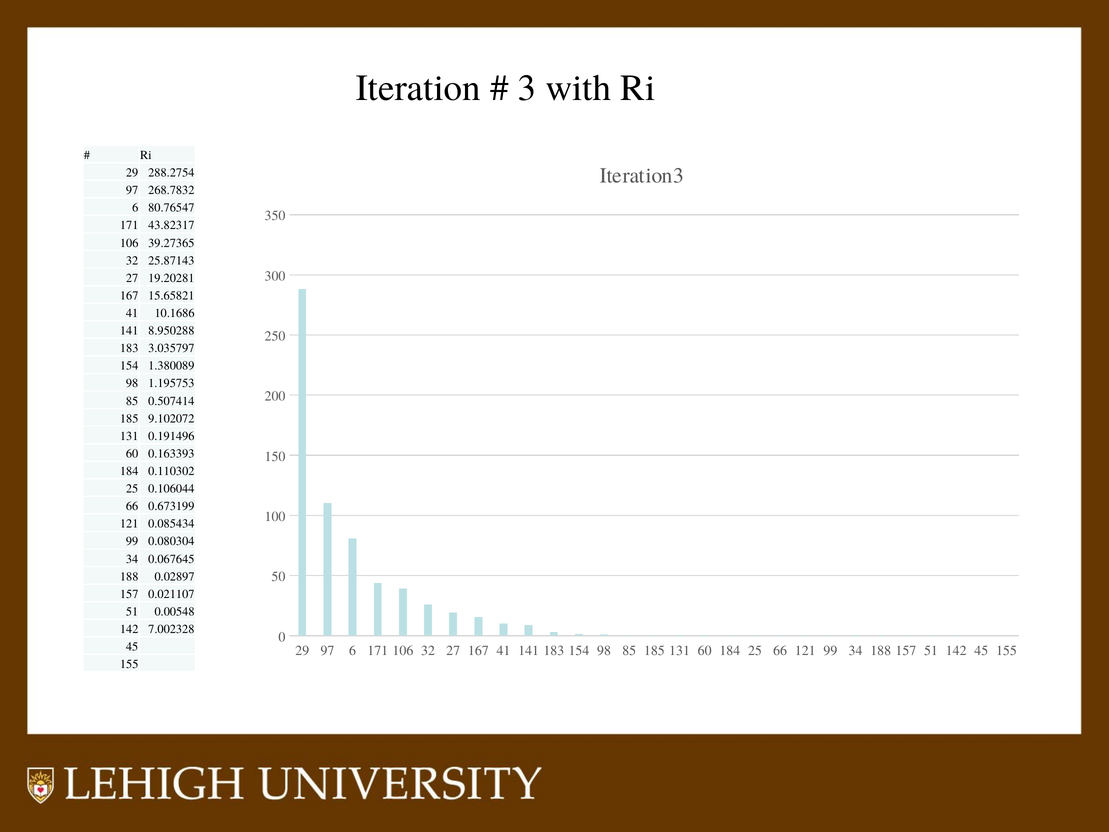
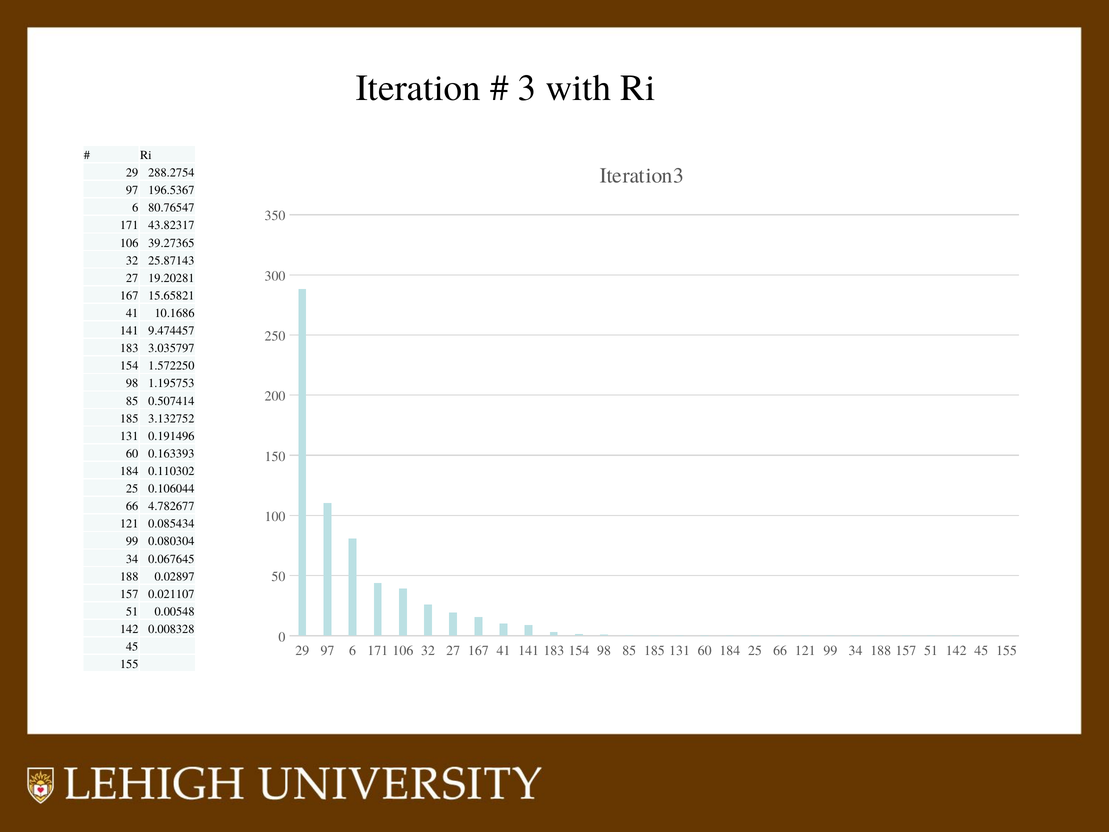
268.7832: 268.7832 -> 196.5367
8.950288: 8.950288 -> 9.474457
1.380089: 1.380089 -> 1.572250
9.102072: 9.102072 -> 3.132752
0.673199: 0.673199 -> 4.782677
7.002328: 7.002328 -> 0.008328
